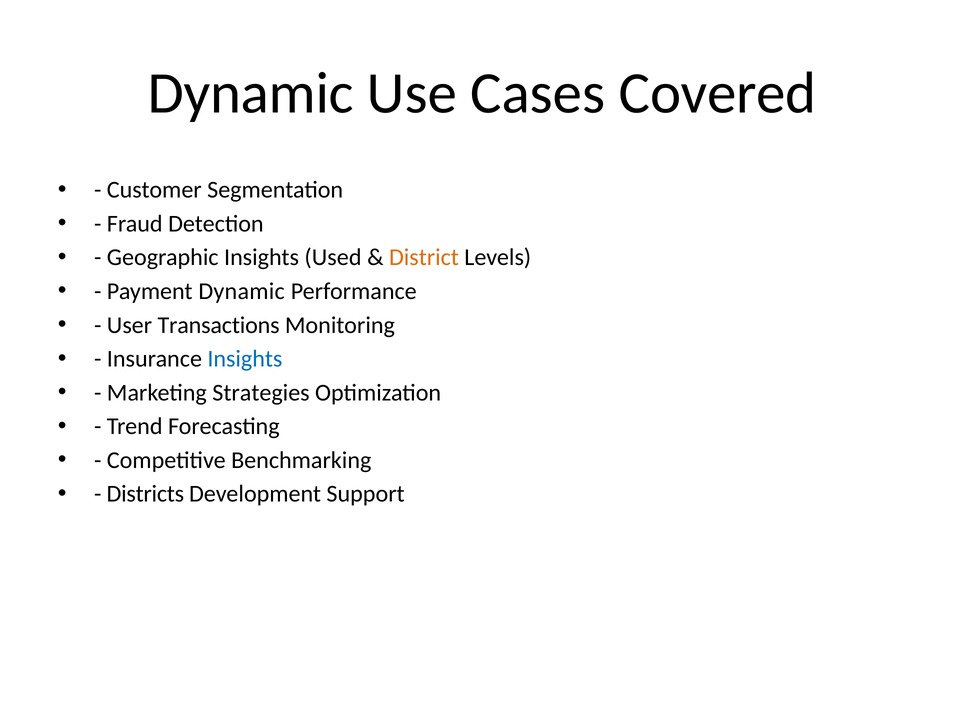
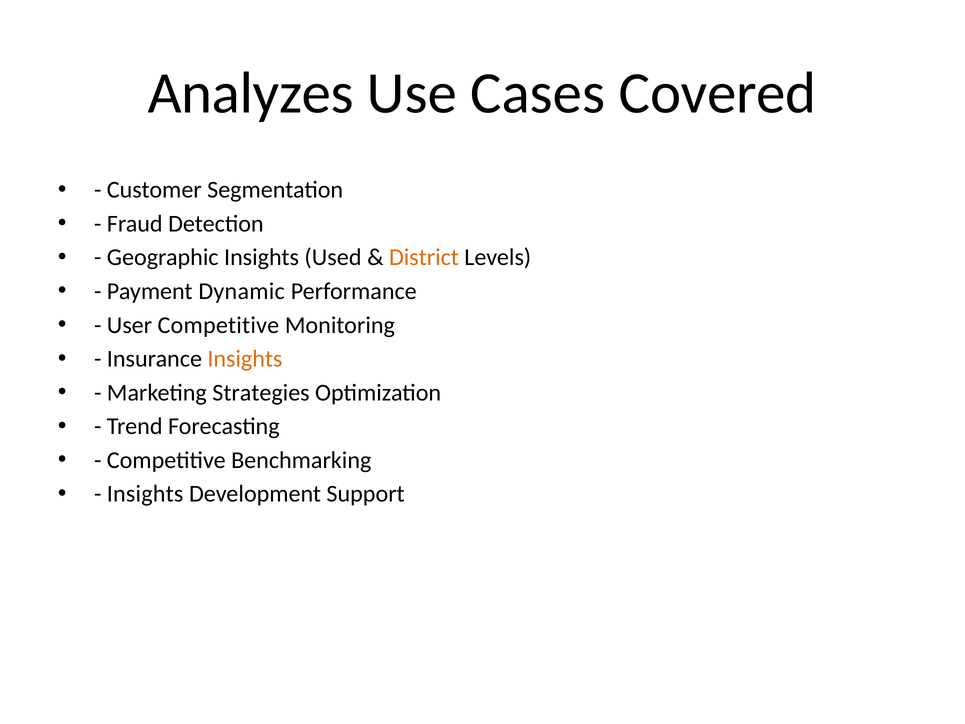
Dynamic at (251, 93): Dynamic -> Analyzes
User Transactions: Transactions -> Competitive
Insights at (245, 359) colour: blue -> orange
Districts at (145, 494): Districts -> Insights
